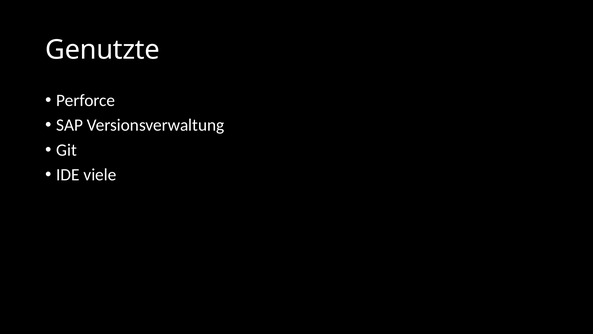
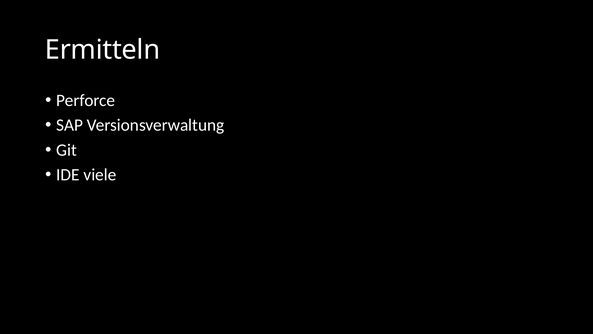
Genutzte: Genutzte -> Ermitteln
